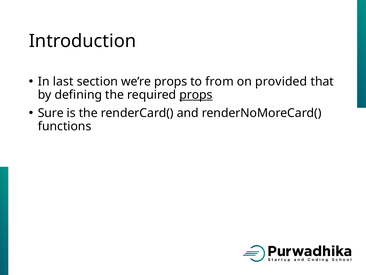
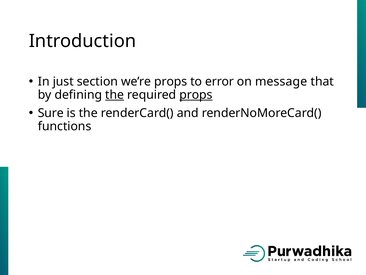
last: last -> just
from: from -> error
provided: provided -> message
the at (115, 95) underline: none -> present
